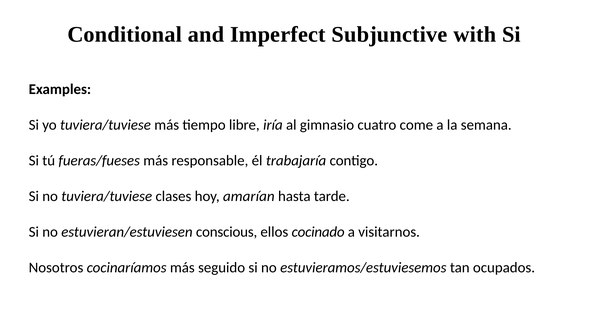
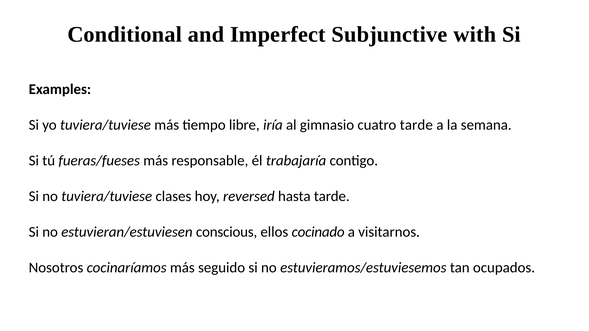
cuatro come: come -> tarde
amarían: amarían -> reversed
